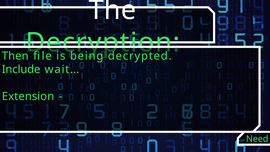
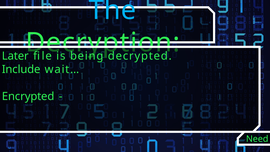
The colour: white -> light blue
Then: Then -> Later
Extension: Extension -> Encrypted
